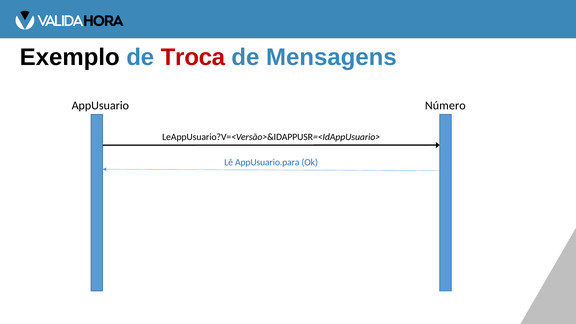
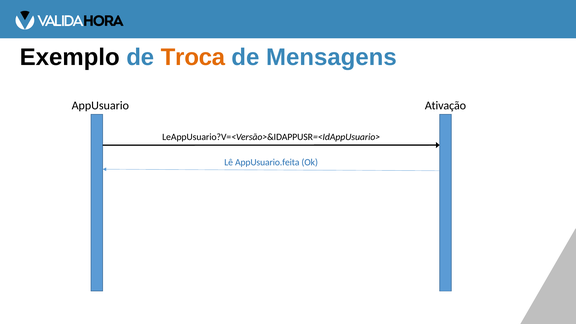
Troca colour: red -> orange
Número: Número -> Ativação
AppUsuario.para: AppUsuario.para -> AppUsuario.feita
